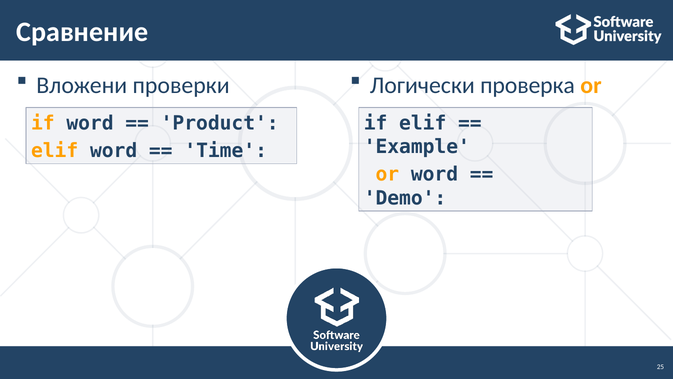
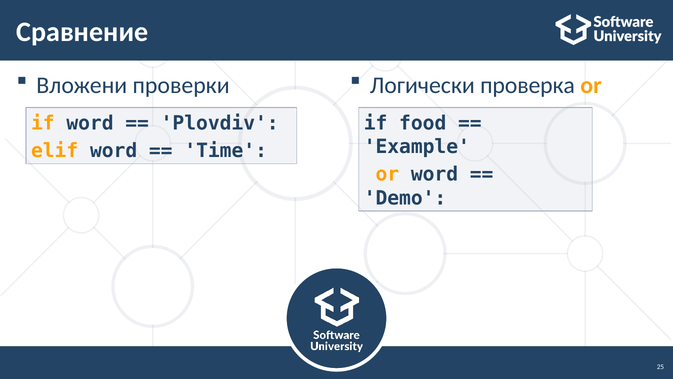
Product: Product -> Plovdiv
if elif: elif -> food
